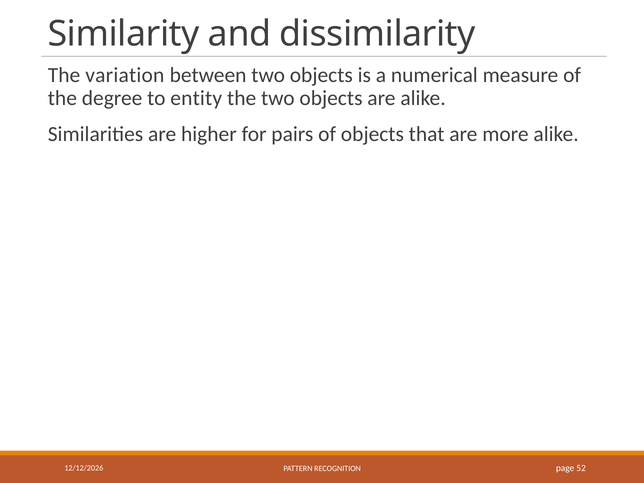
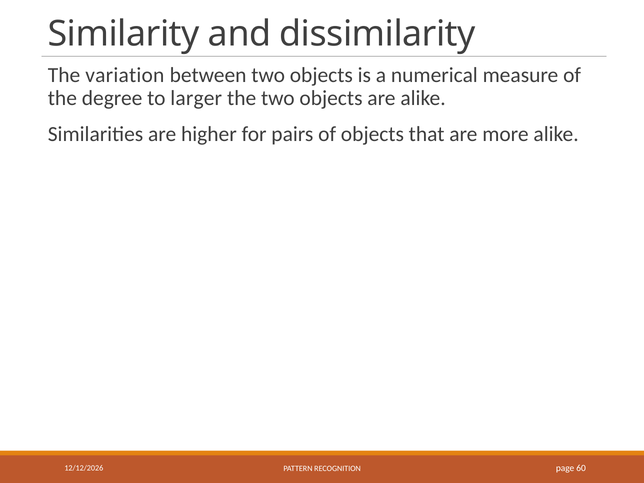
entity: entity -> larger
52: 52 -> 60
